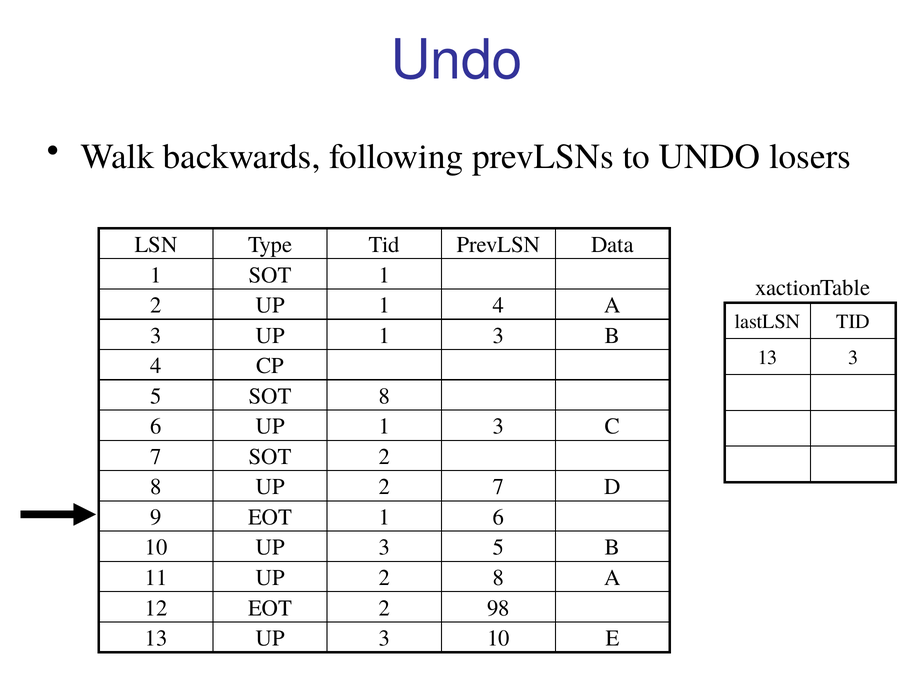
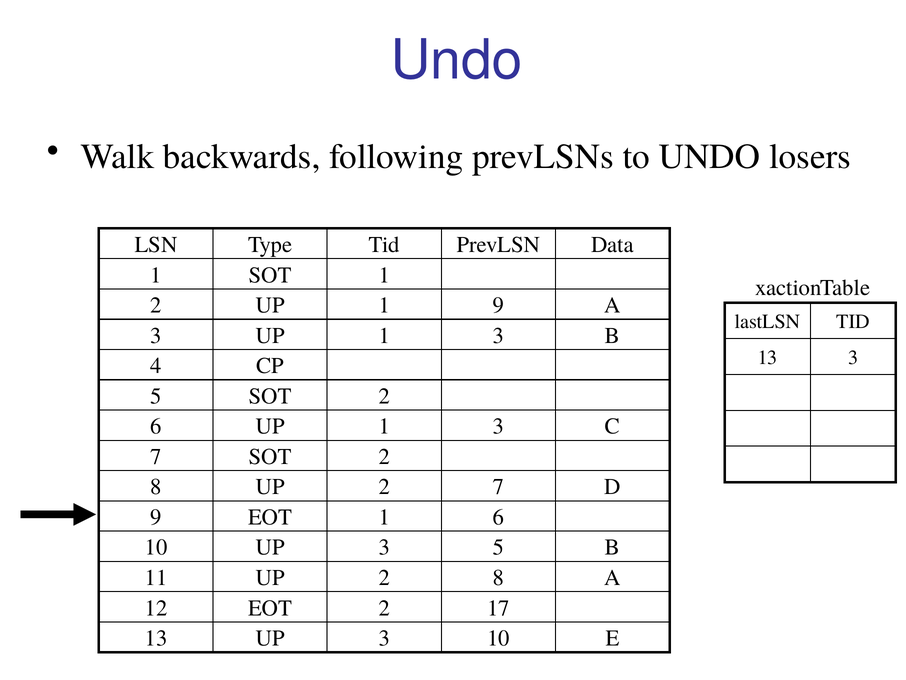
1 4: 4 -> 9
5 SOT 8: 8 -> 2
98: 98 -> 17
